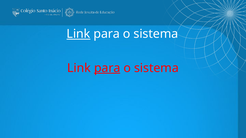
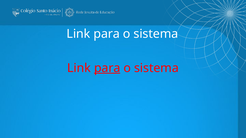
Link at (78, 34) underline: present -> none
